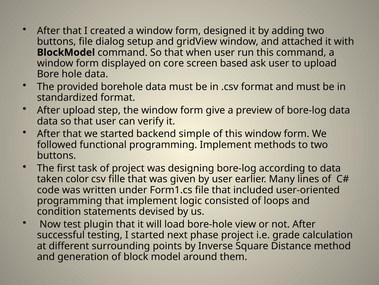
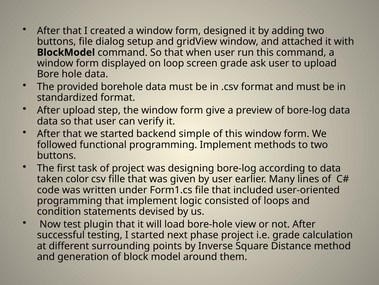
core: core -> loop
screen based: based -> grade
